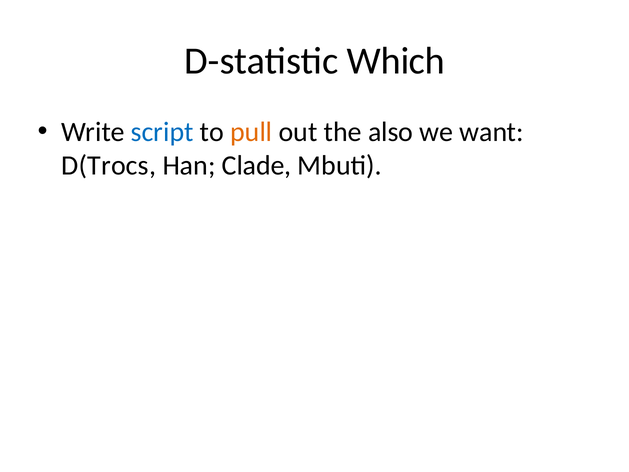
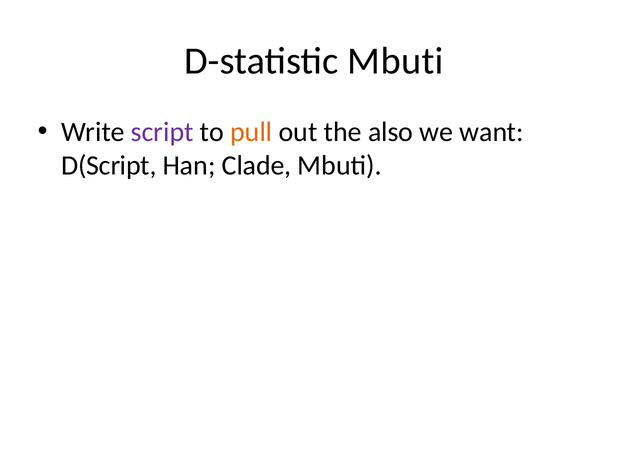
D-statistic Which: Which -> Mbuti
script colour: blue -> purple
D(Trocs: D(Trocs -> D(Script
